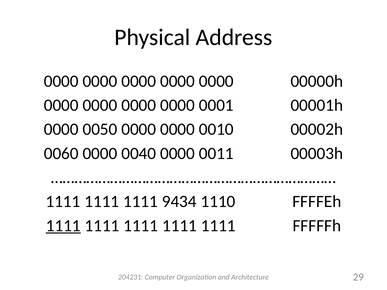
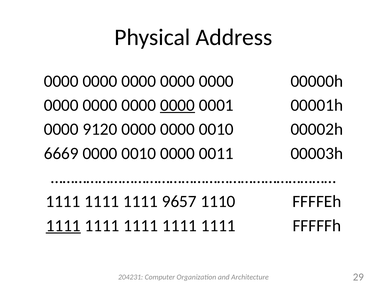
0000 at (177, 105) underline: none -> present
0050: 0050 -> 9120
0060: 0060 -> 6669
0040 at (139, 154): 0040 -> 0010
9434: 9434 -> 9657
